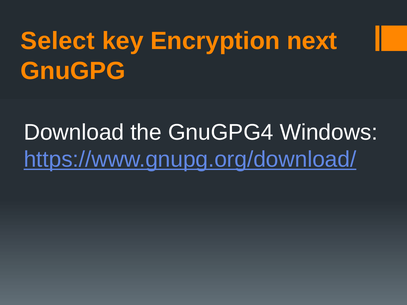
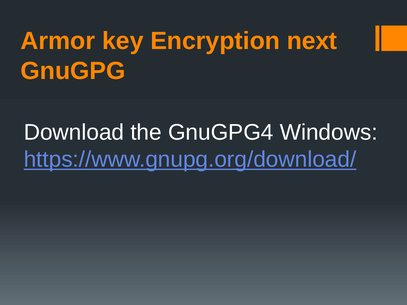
Select: Select -> Armor
